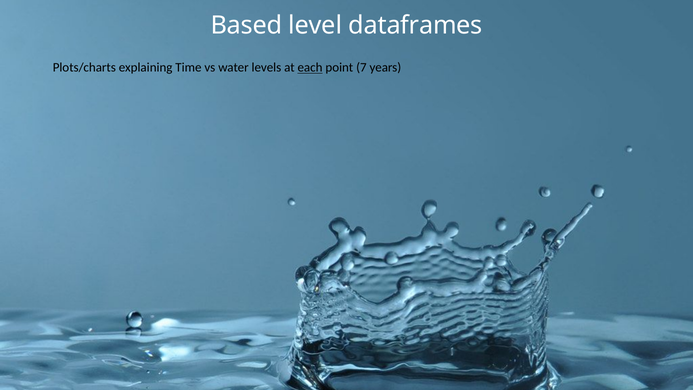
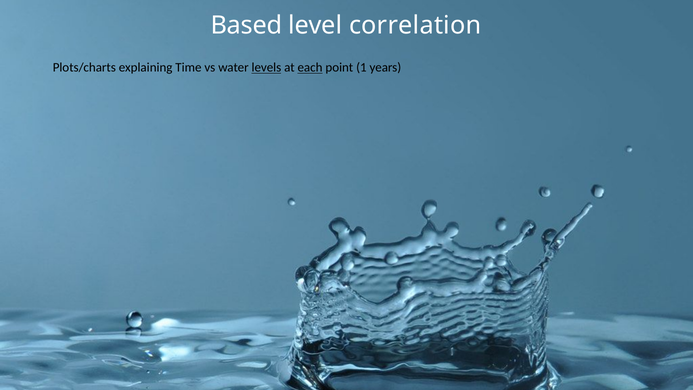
dataframes: dataframes -> correlation
levels underline: none -> present
7: 7 -> 1
